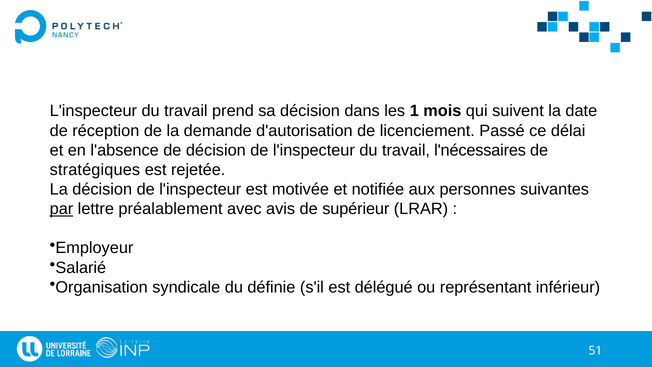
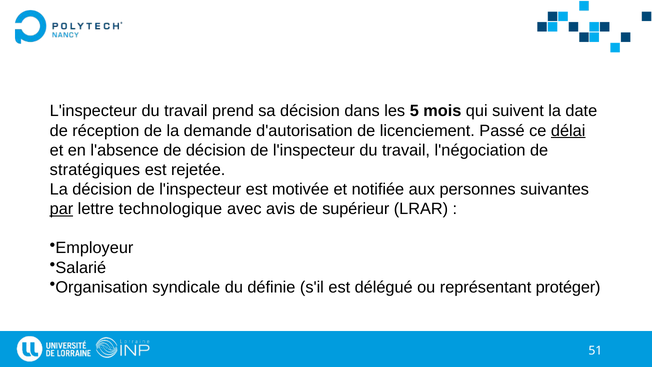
1: 1 -> 5
délai underline: none -> present
l'nécessaires: l'nécessaires -> l'négociation
préalablement: préalablement -> technologique
inférieur: inférieur -> protéger
